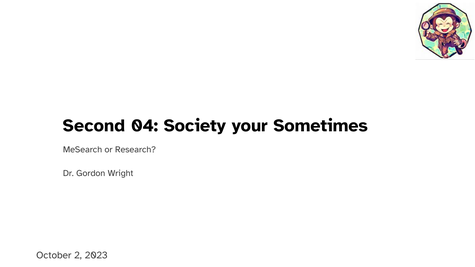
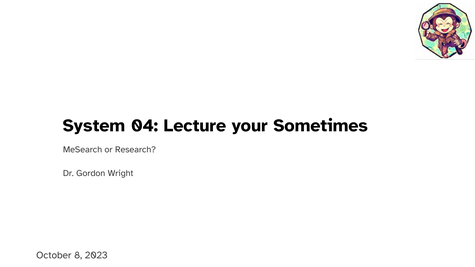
Second: Second -> System
Society: Society -> Lecture
2: 2 -> 8
